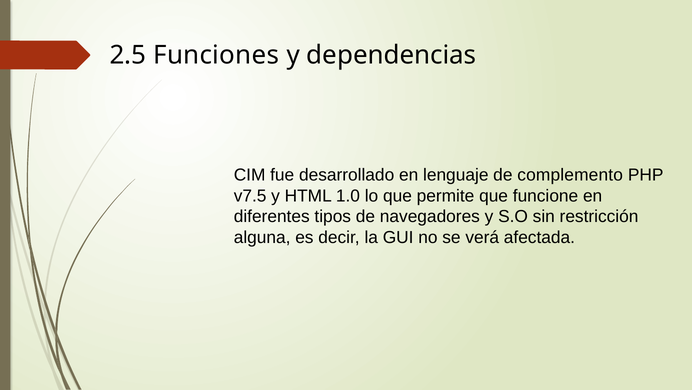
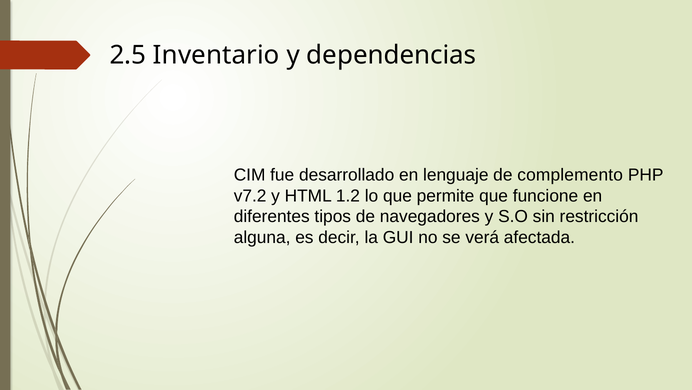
Funciones: Funciones -> Inventario
v7.5: v7.5 -> v7.2
1.0: 1.0 -> 1.2
